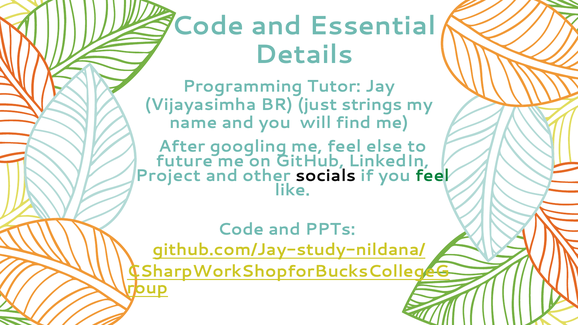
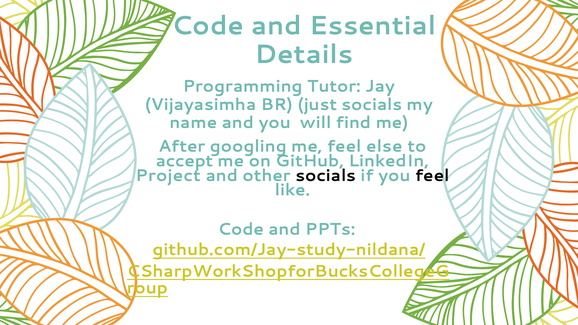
just strings: strings -> socials
future: future -> accept
feel at (432, 176) colour: green -> black
